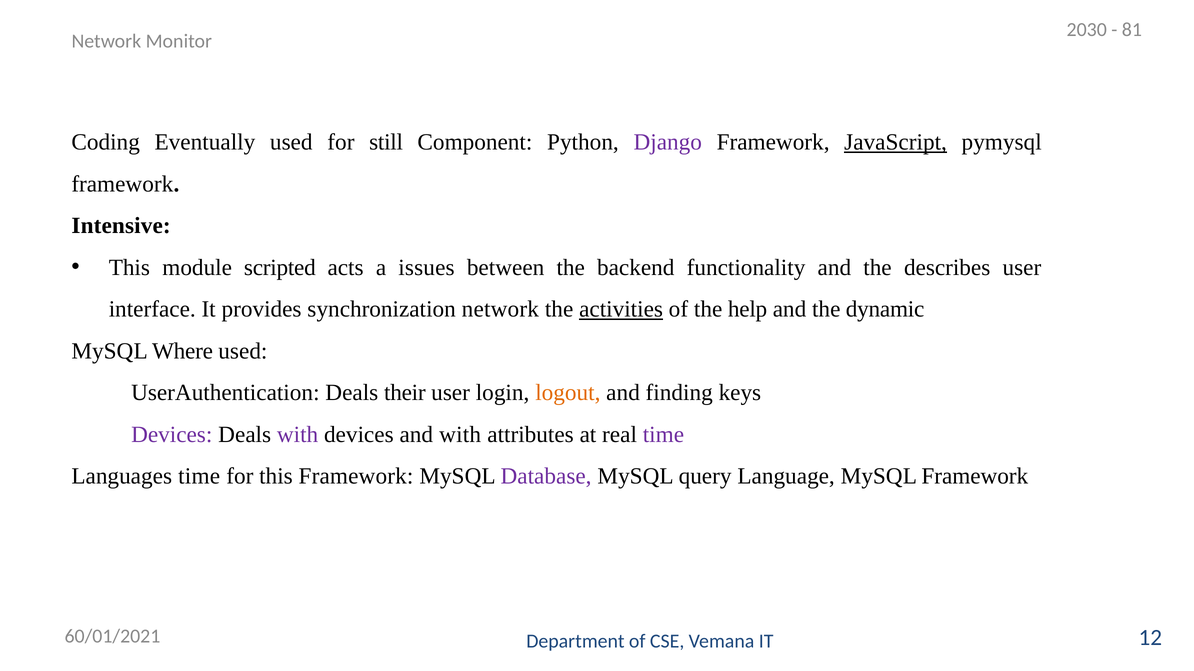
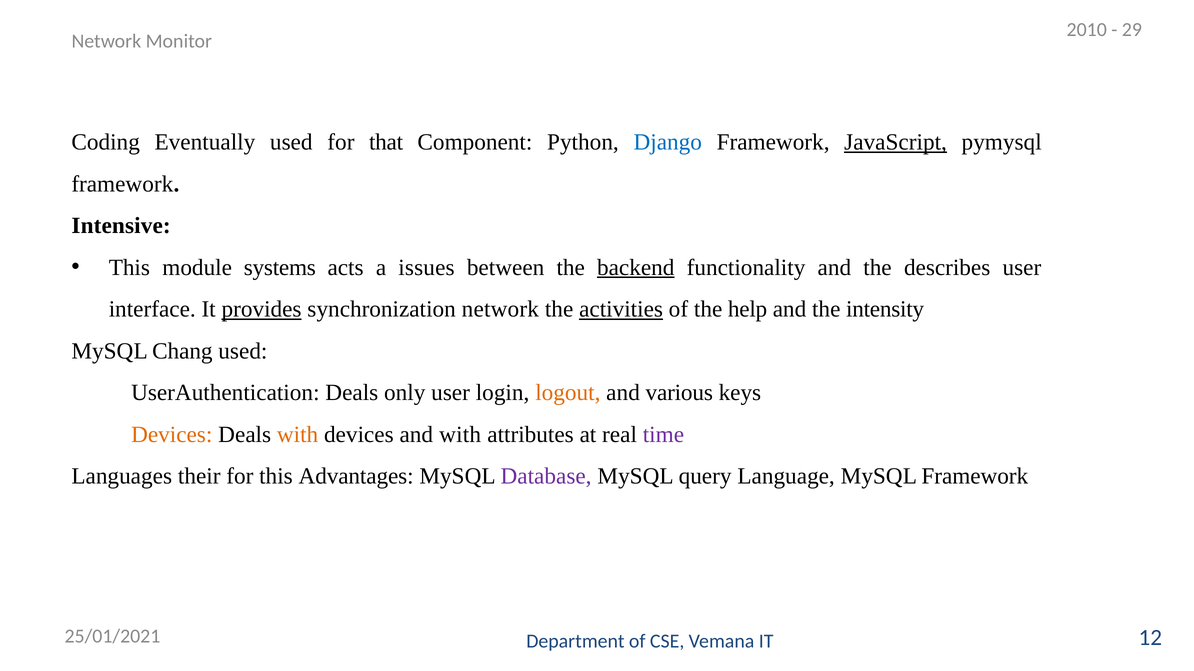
2030: 2030 -> 2010
81: 81 -> 29
still: still -> that
Django colour: purple -> blue
scripted: scripted -> systems
backend underline: none -> present
provides underline: none -> present
dynamic: dynamic -> intensity
Where: Where -> Chang
their: their -> only
finding: finding -> various
Devices at (172, 435) colour: purple -> orange
with at (298, 435) colour: purple -> orange
Languages time: time -> their
this Framework: Framework -> Advantages
60/01/2021: 60/01/2021 -> 25/01/2021
